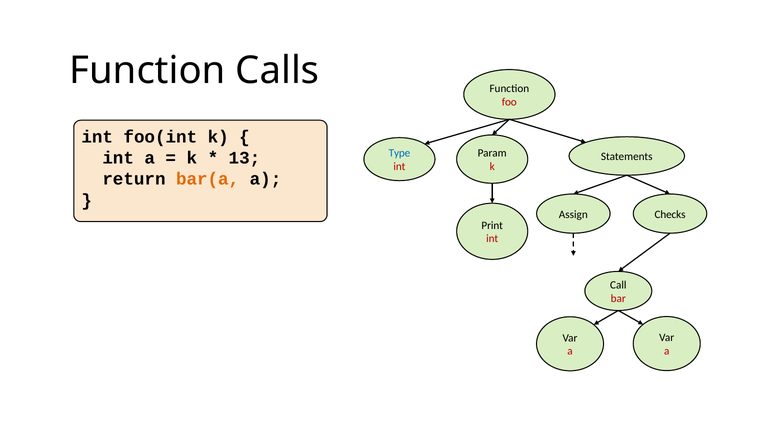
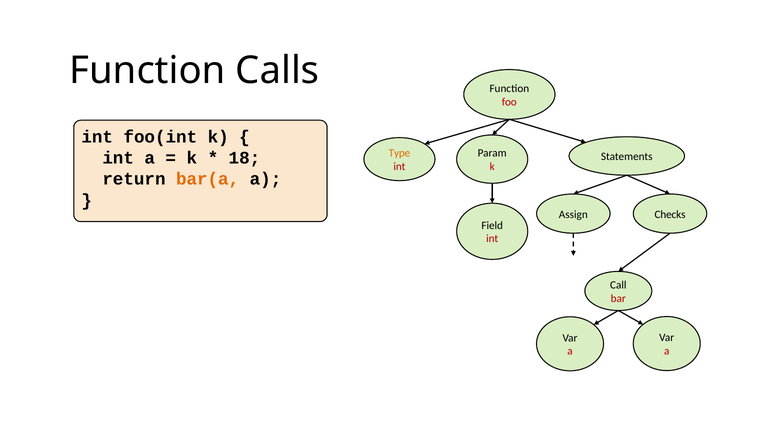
Type colour: blue -> orange
13: 13 -> 18
Print: Print -> Field
